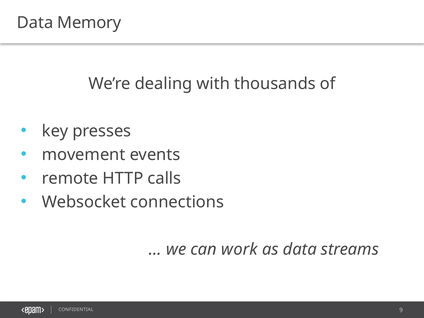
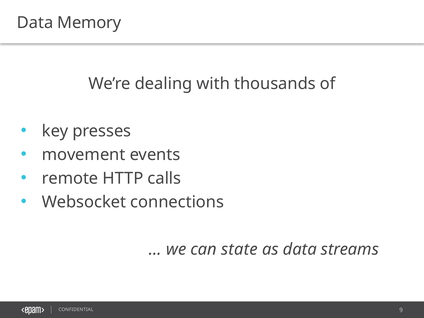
work: work -> state
